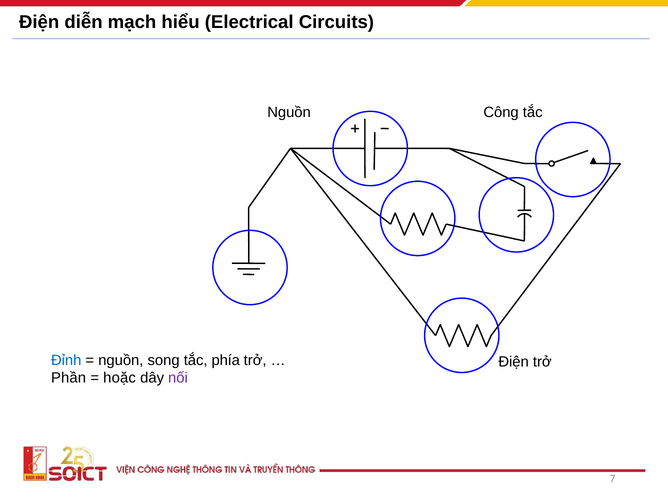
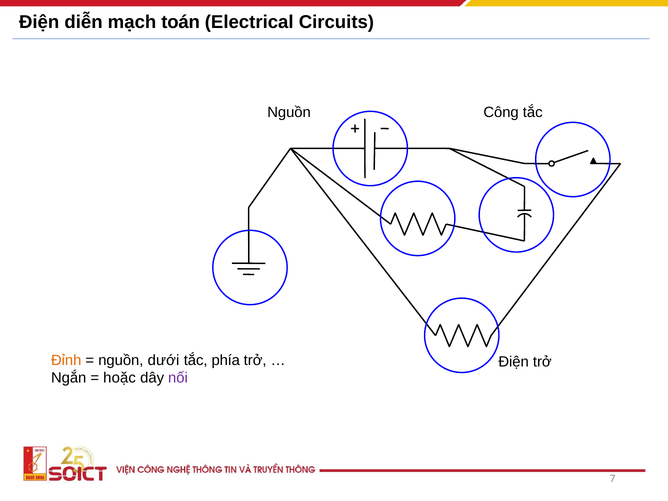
hiểu: hiểu -> toán
Đỉnh colour: blue -> orange
song: song -> dưới
Phần: Phần -> Ngắn
